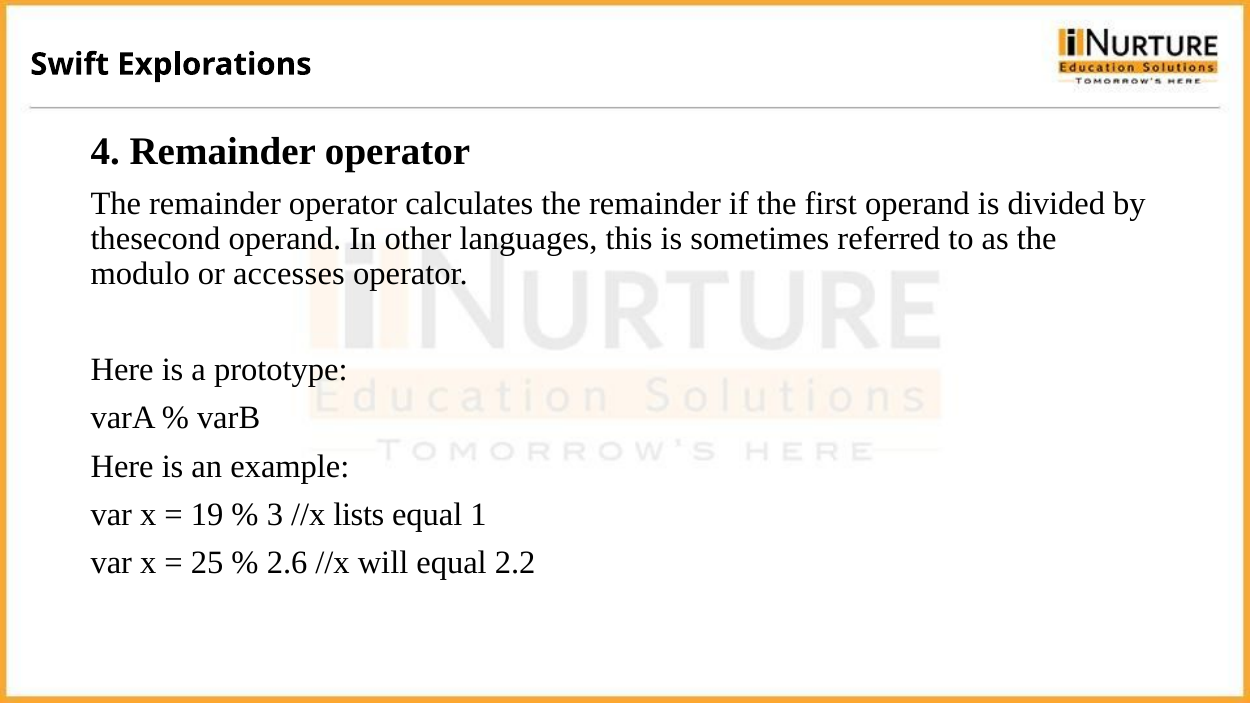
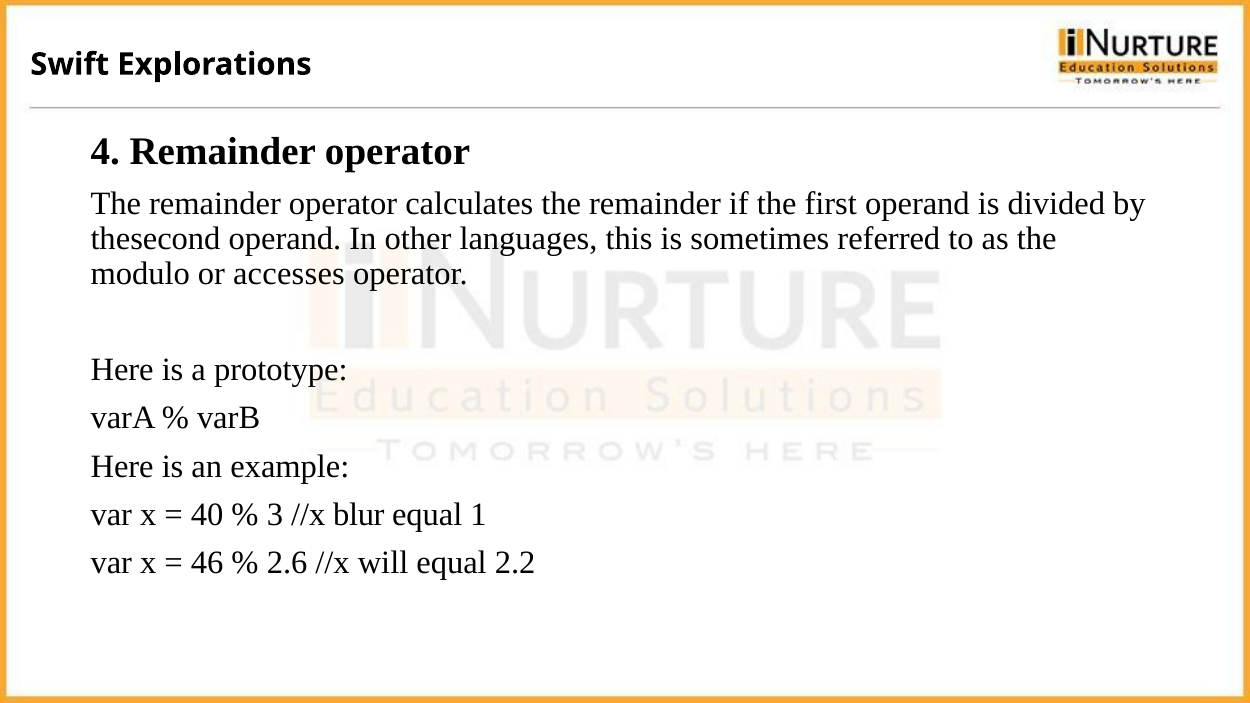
19: 19 -> 40
lists: lists -> blur
25: 25 -> 46
